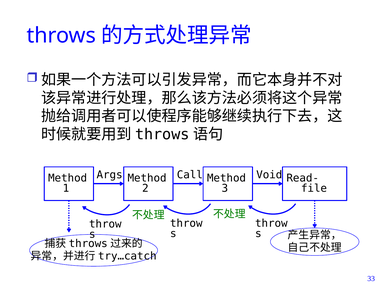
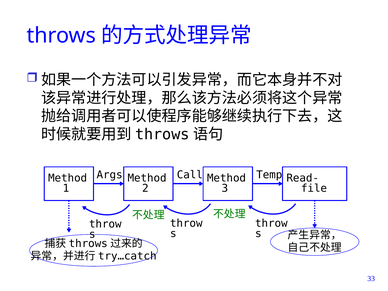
Void: Void -> Temp
